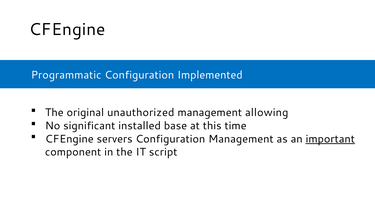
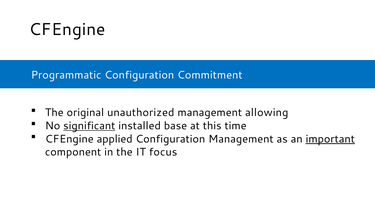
Implemented: Implemented -> Commitment
significant underline: none -> present
servers: servers -> applied
script: script -> focus
